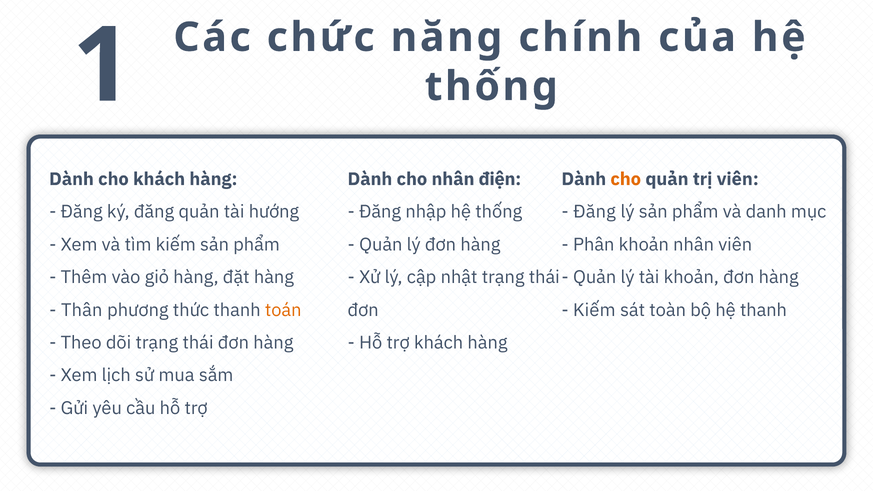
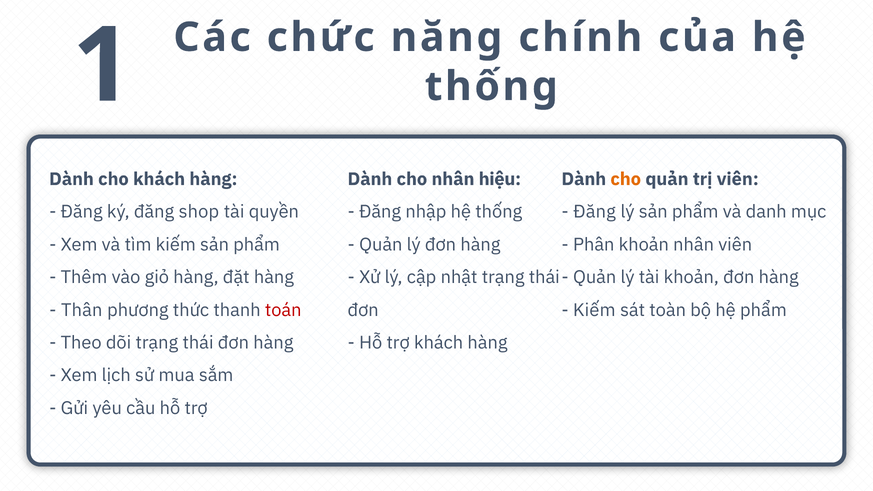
điện: điện -> hiệu
đăng quản: quản -> shop
hướng: hướng -> quyền
toán colour: orange -> red
hệ thanh: thanh -> phẩm
